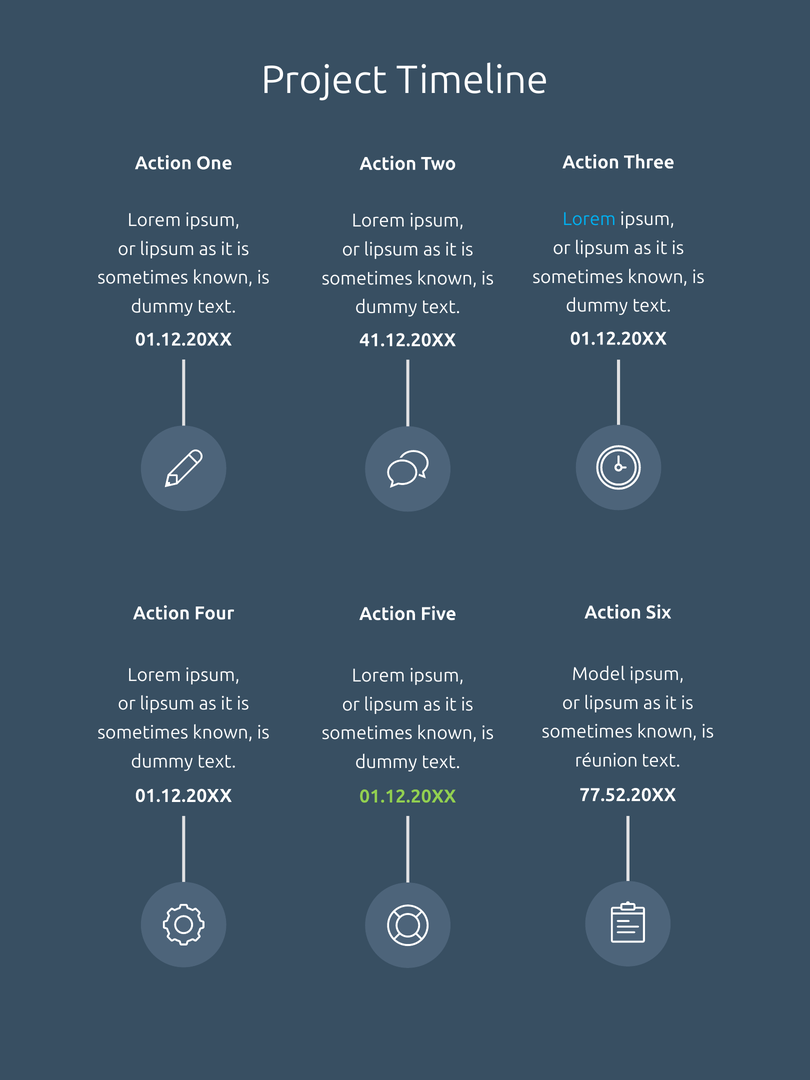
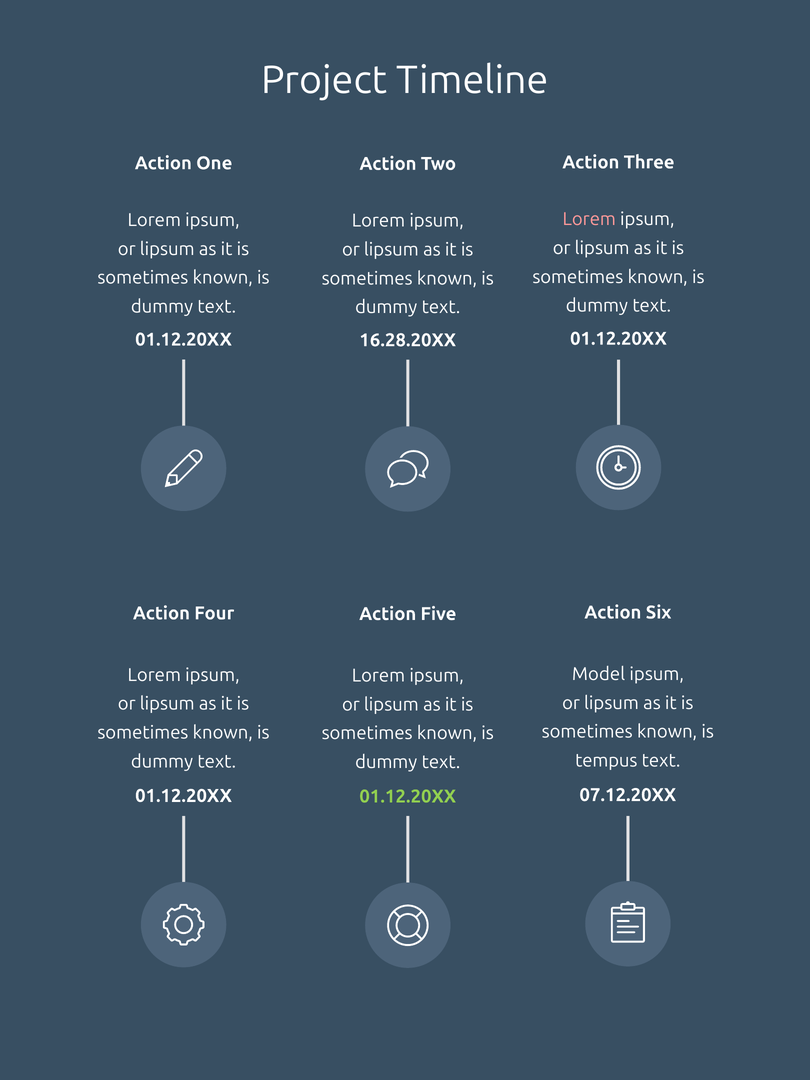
Lorem at (589, 219) colour: light blue -> pink
41.12.20XX: 41.12.20XX -> 16.28.20XX
réunion: réunion -> tempus
77.52.20XX: 77.52.20XX -> 07.12.20XX
